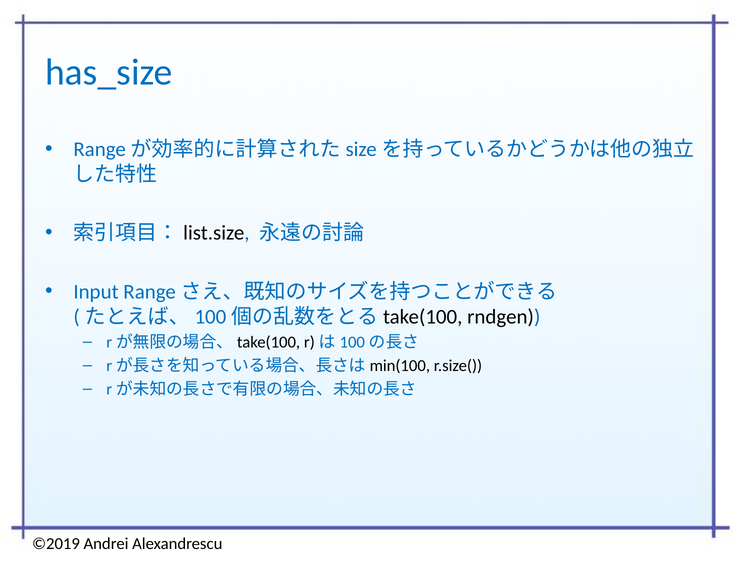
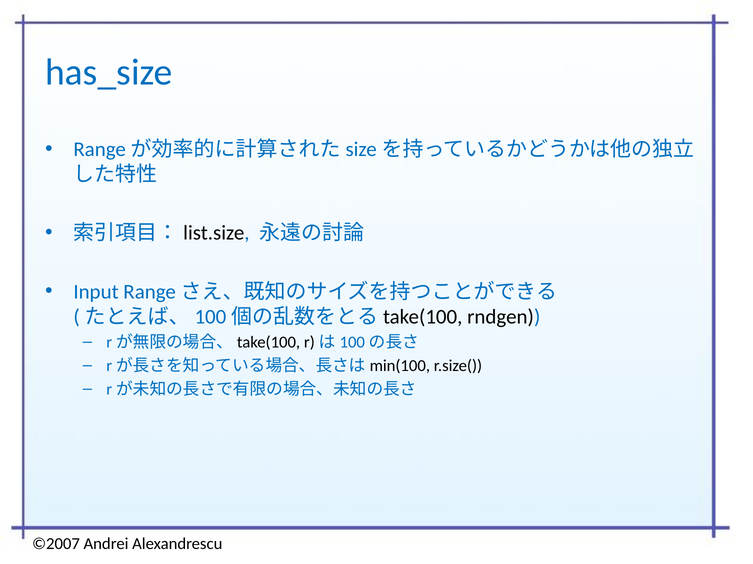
©2019: ©2019 -> ©2007
